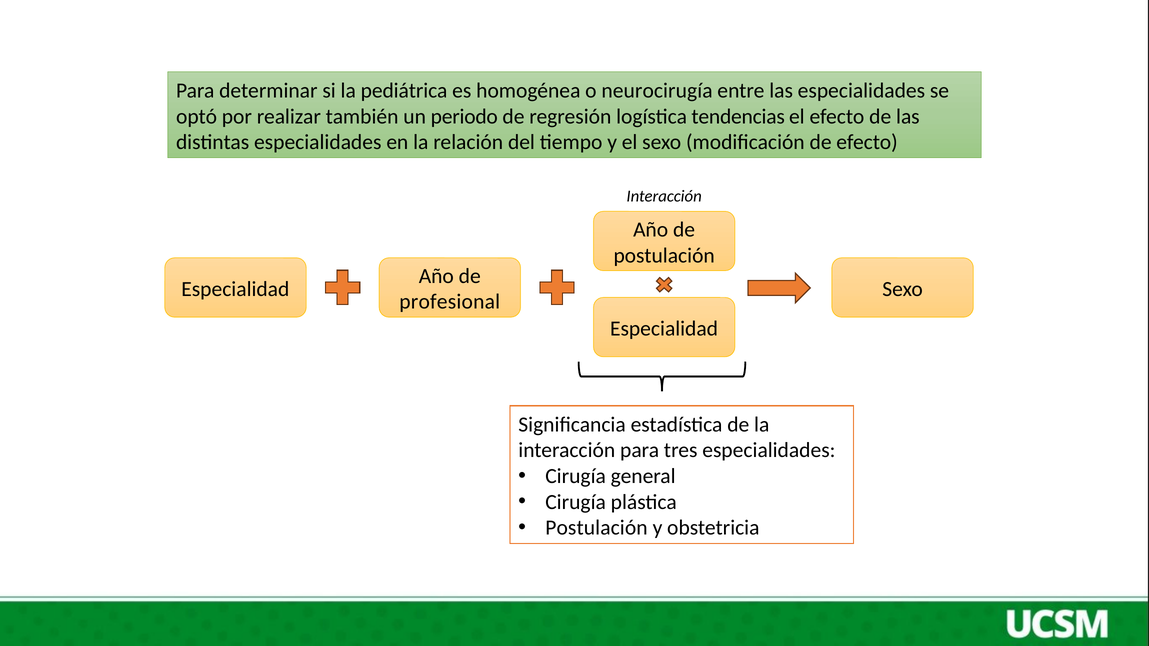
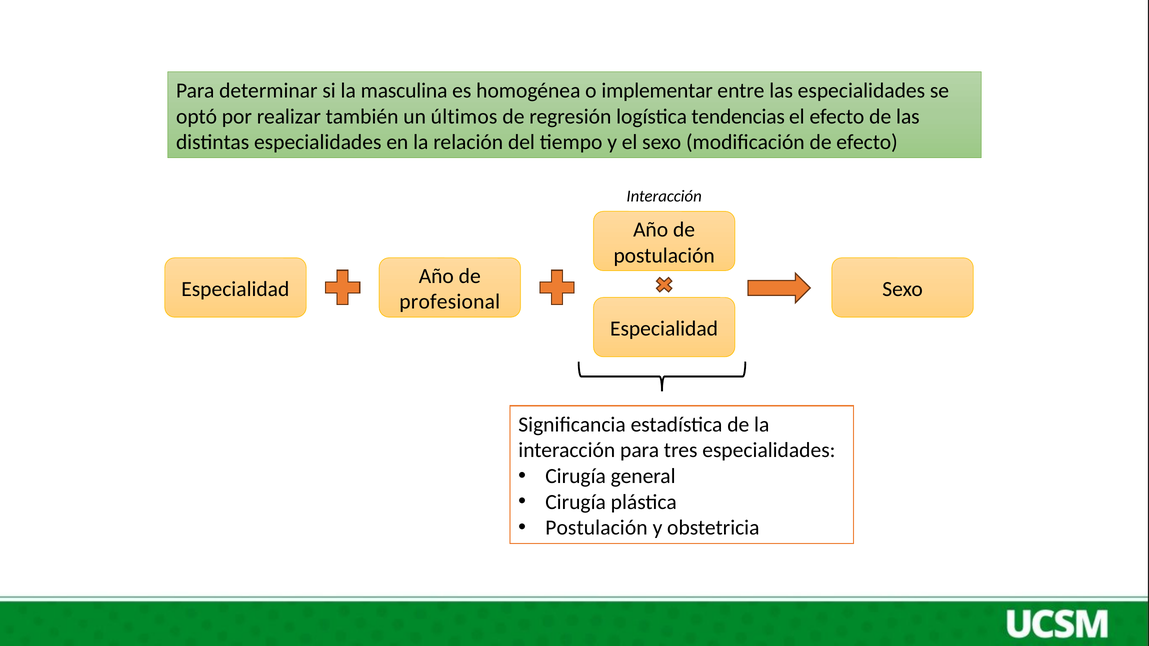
pediátrica: pediátrica -> masculina
neurocirugía: neurocirugía -> implementar
periodo: periodo -> últimos
